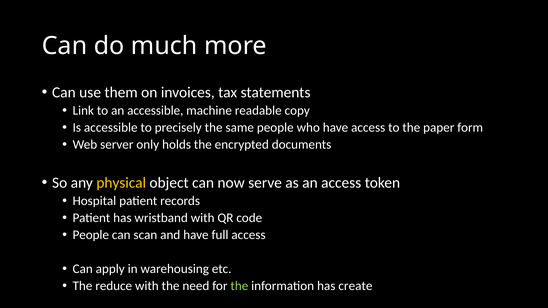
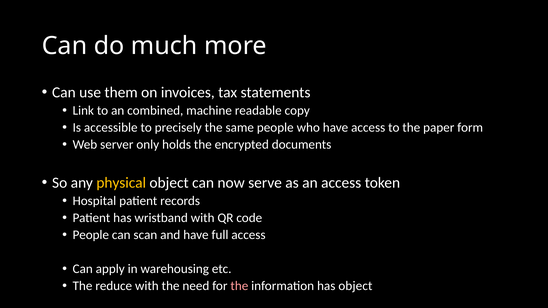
an accessible: accessible -> combined
the at (239, 286) colour: light green -> pink
has create: create -> object
